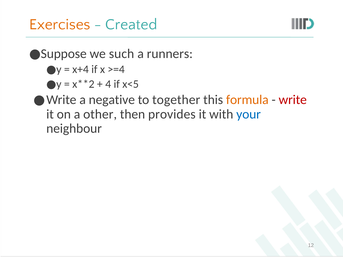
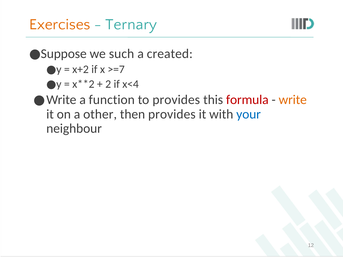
Created: Created -> Ternary
runners: runners -> created
x+4: x+4 -> x+2
>=4: >=4 -> >=7
4: 4 -> 2
x<5: x<5 -> x<4
negative: negative -> function
to together: together -> provides
formula colour: orange -> red
write colour: red -> orange
